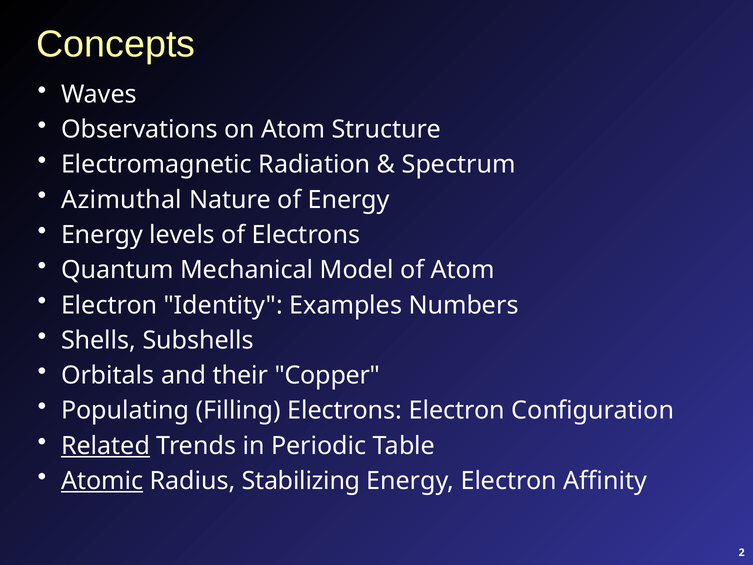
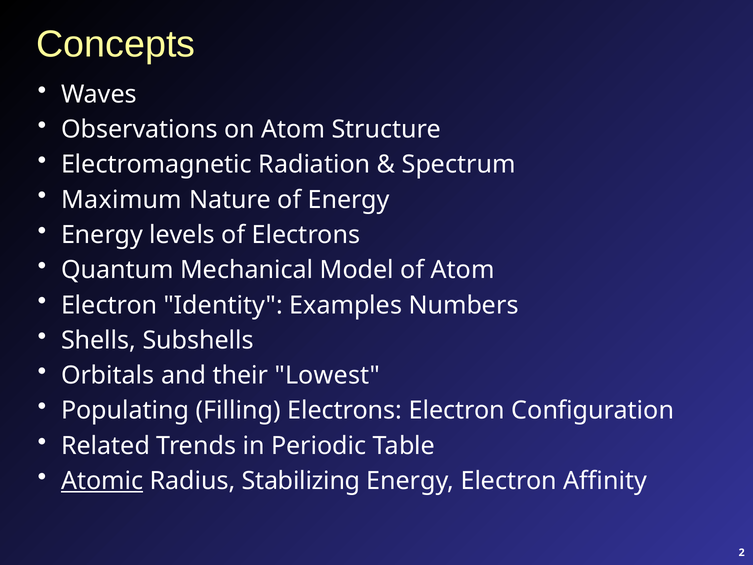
Azimuthal: Azimuthal -> Maximum
Copper: Copper -> Lowest
Related underline: present -> none
